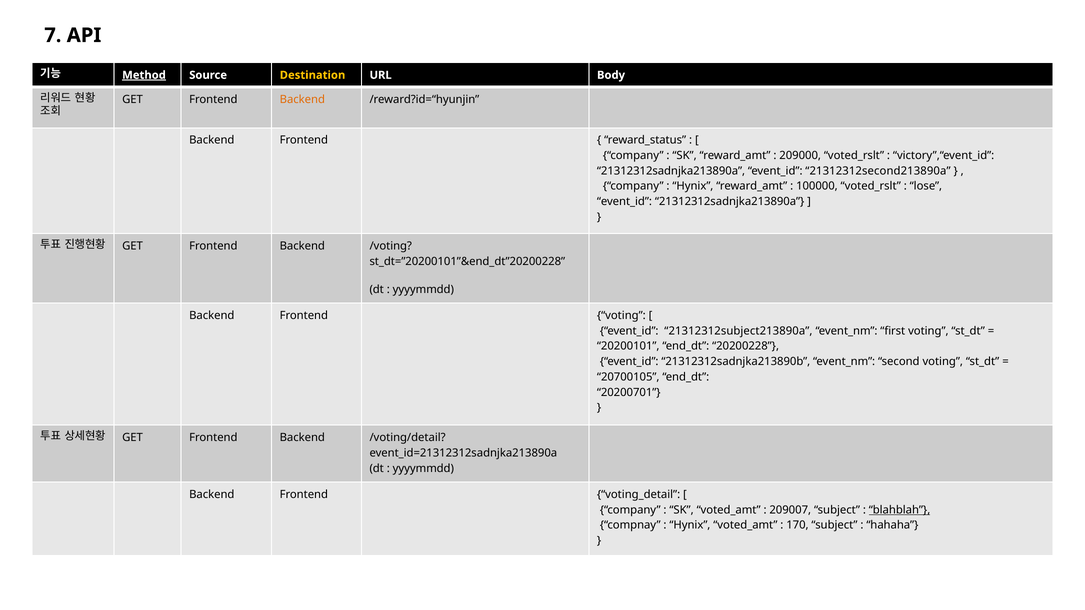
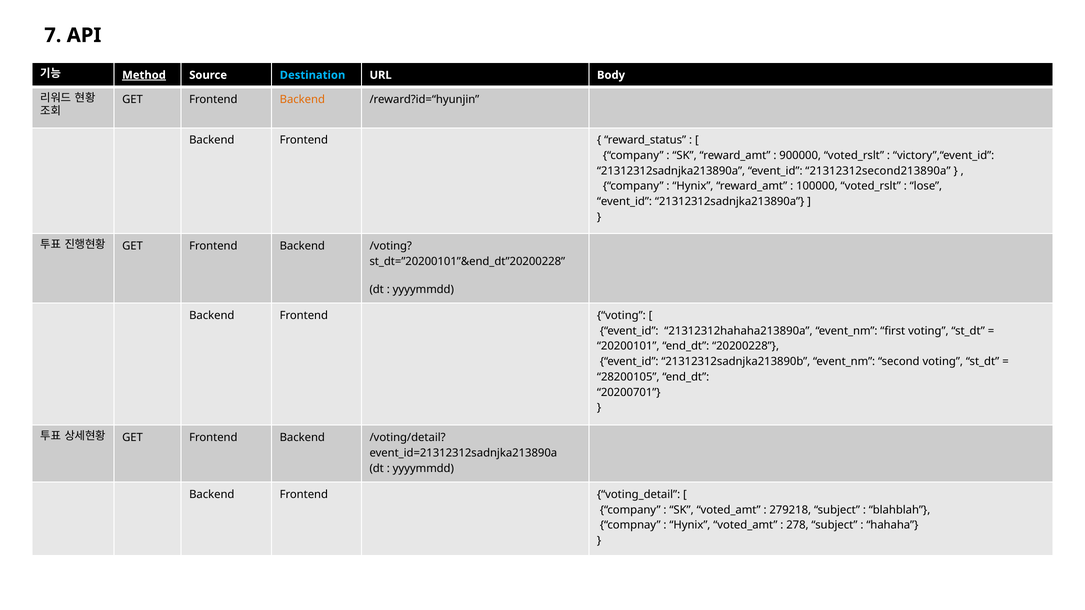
Destination colour: yellow -> light blue
209000: 209000 -> 900000
21312312subject213890a: 21312312subject213890a -> 21312312hahaha213890a
20700105: 20700105 -> 28200105
209007: 209007 -> 279218
blahblah underline: present -> none
170: 170 -> 278
